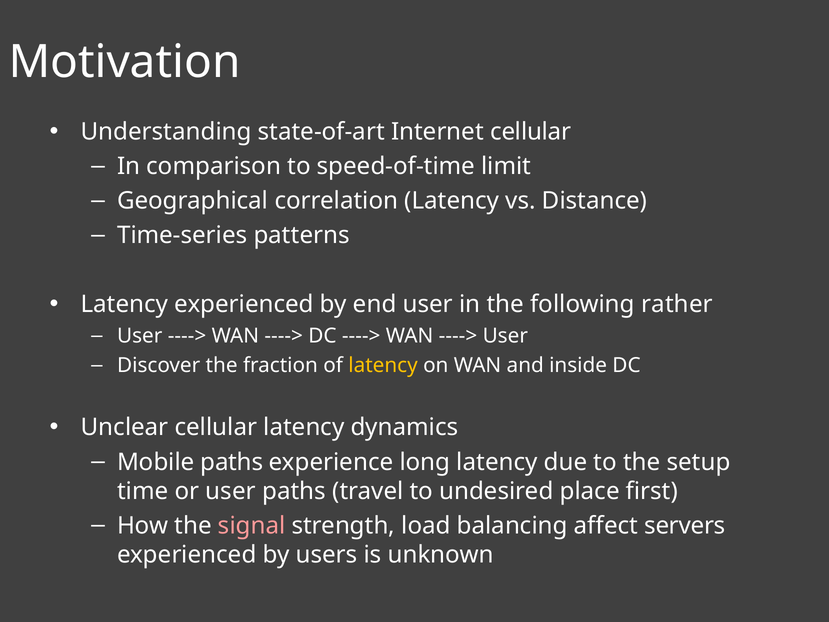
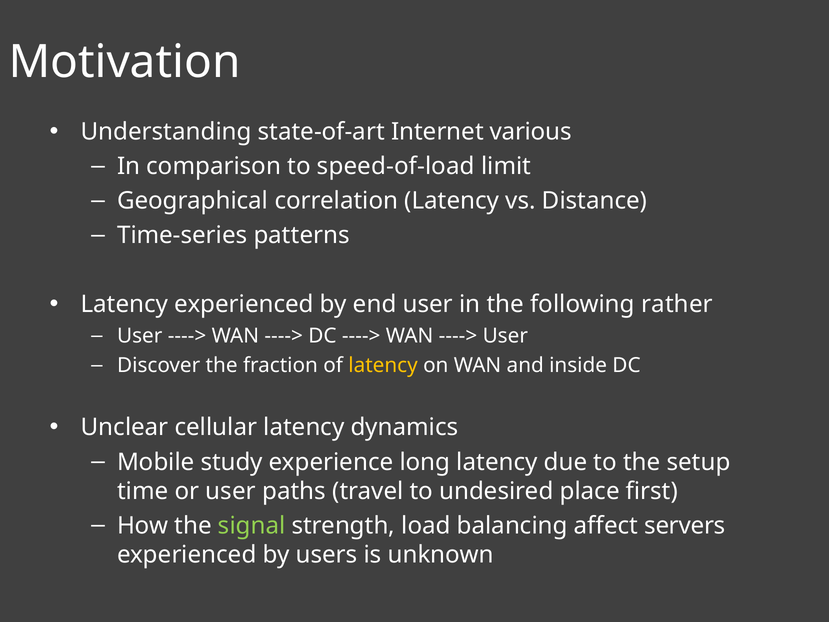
Internet cellular: cellular -> various
speed-of-time: speed-of-time -> speed-of-load
Mobile paths: paths -> study
signal colour: pink -> light green
